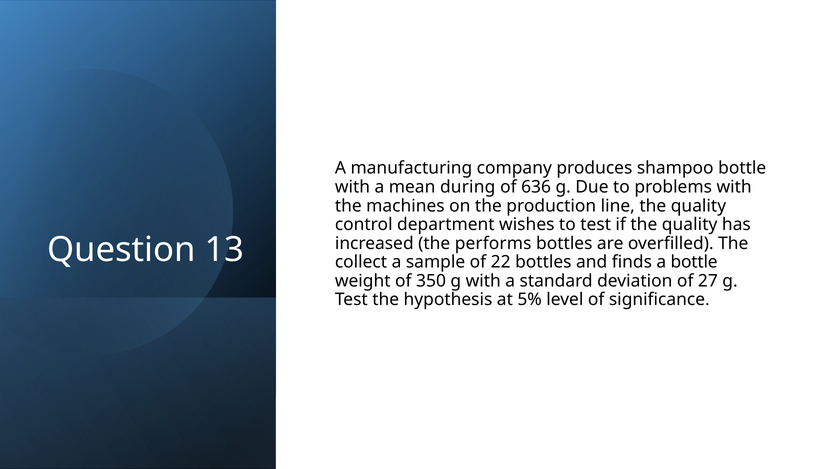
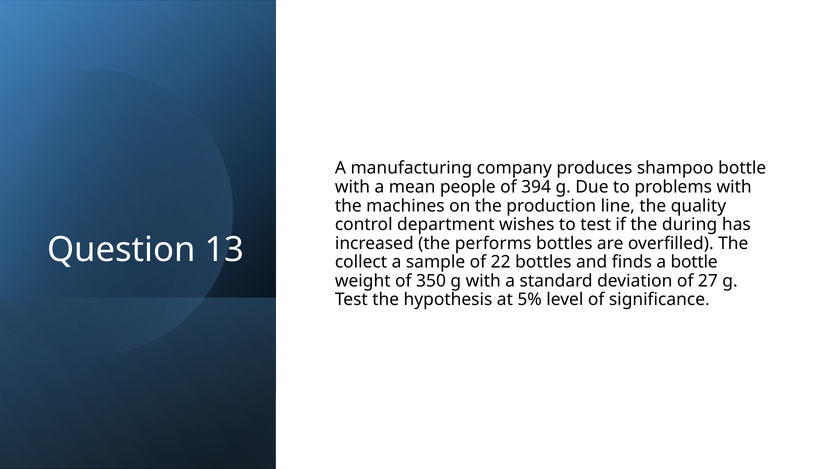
during: during -> people
636: 636 -> 394
if the quality: quality -> during
